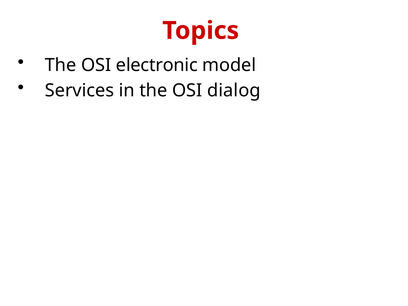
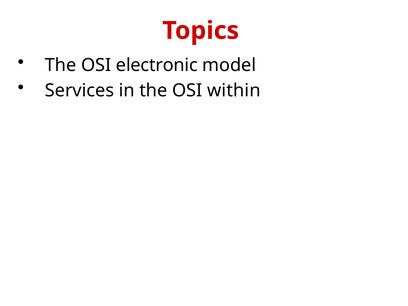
dialog: dialog -> within
